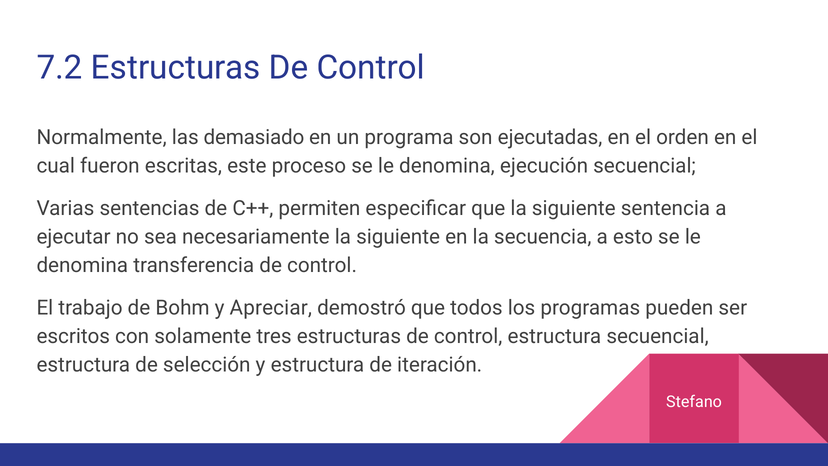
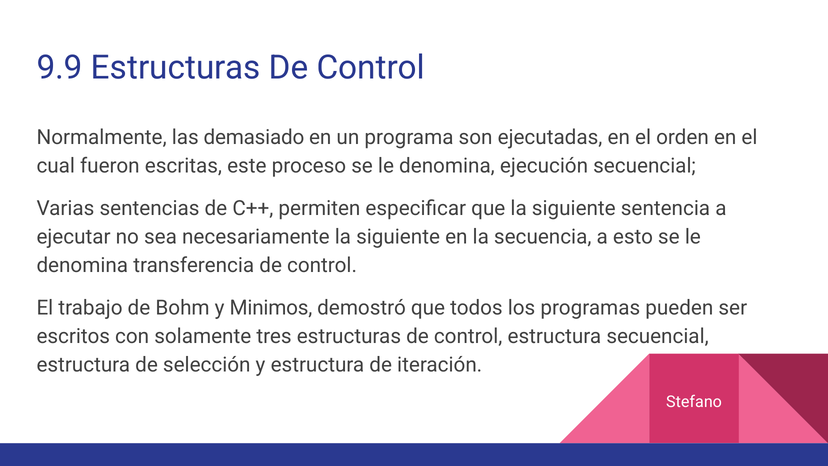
7.2: 7.2 -> 9.9
Apreciar: Apreciar -> Minimos
